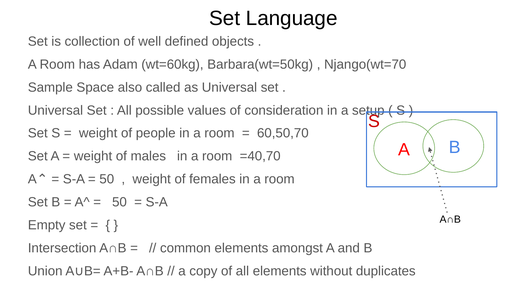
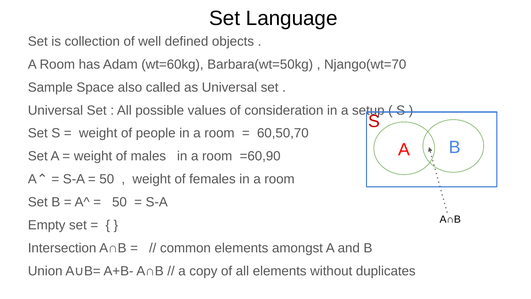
=40,70: =40,70 -> =60,90
